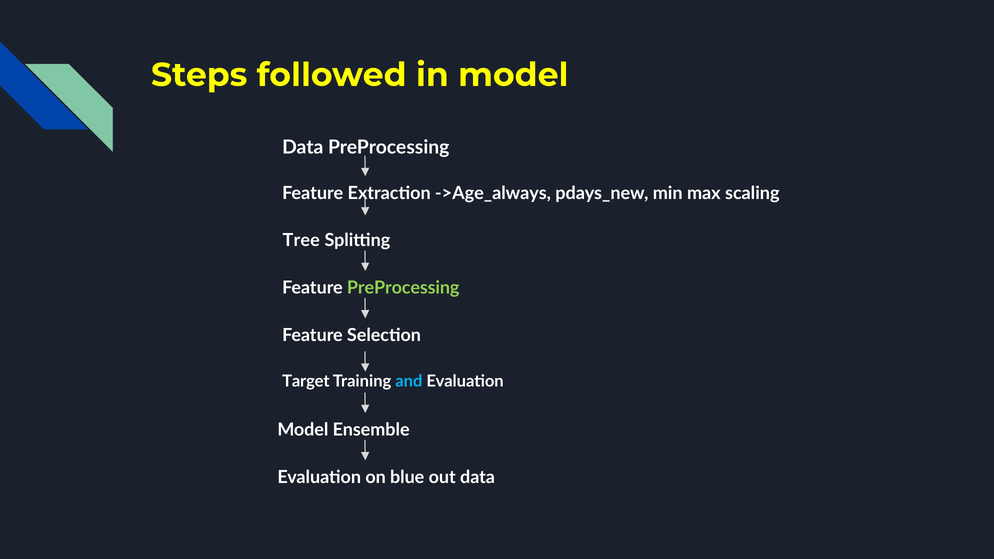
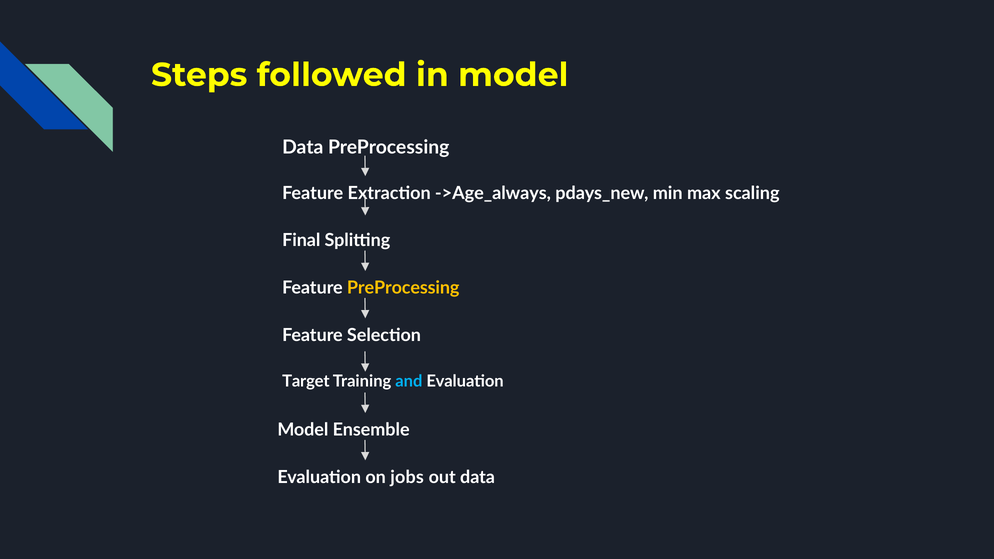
Tree: Tree -> Final
PreProcessing at (403, 288) colour: light green -> yellow
blue: blue -> jobs
